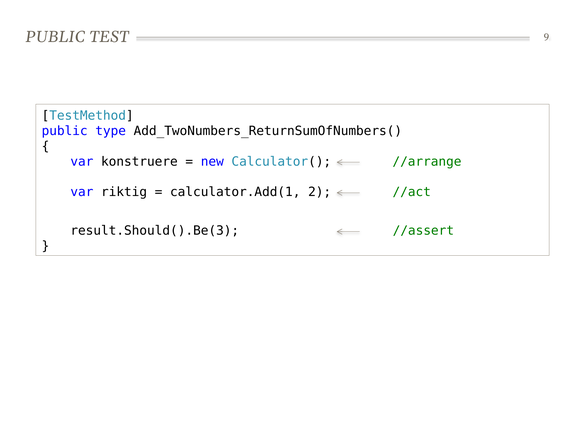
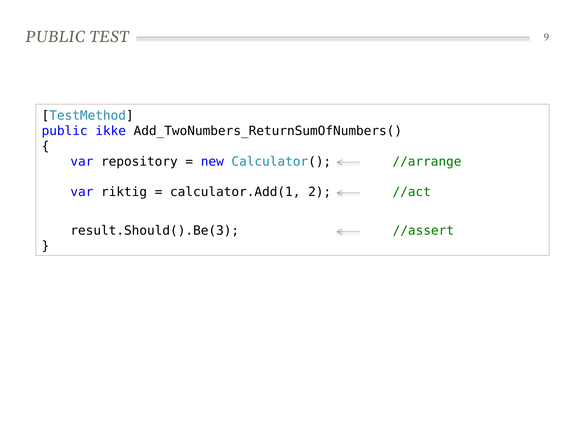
type: type -> ikke
konstruere: konstruere -> repository
